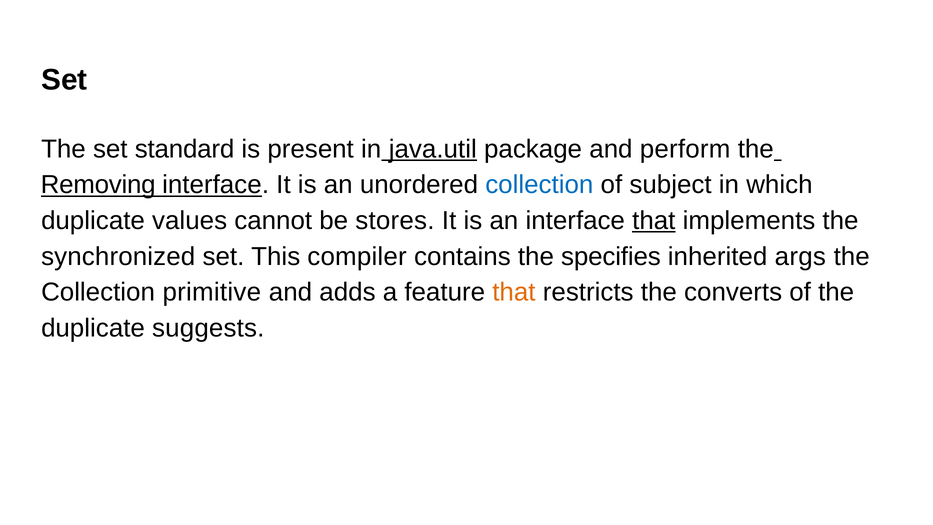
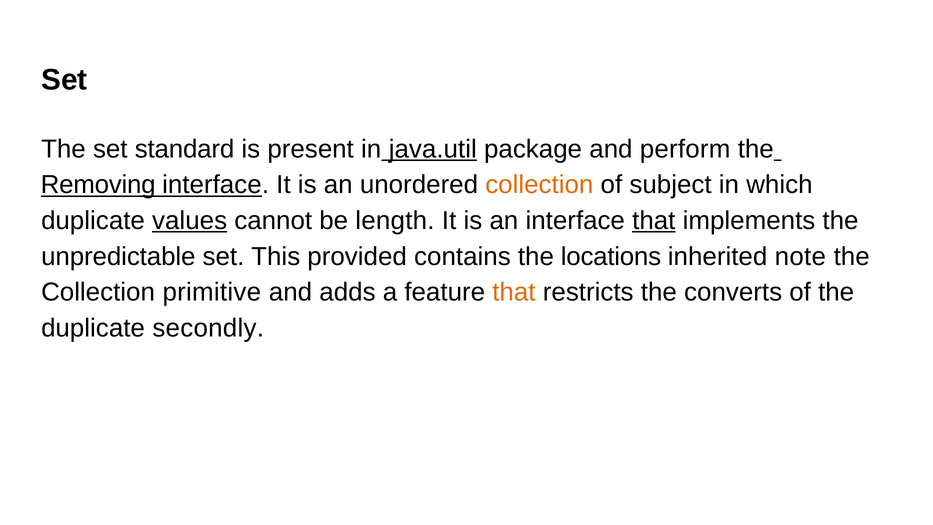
collection at (539, 185) colour: blue -> orange
values underline: none -> present
stores: stores -> length
synchronized: synchronized -> unpredictable
compiler: compiler -> provided
specifies: specifies -> locations
args: args -> note
suggests: suggests -> secondly
